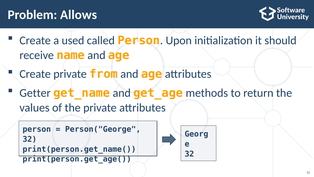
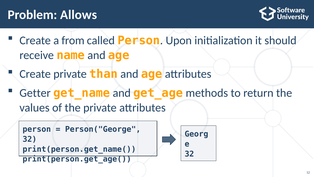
used: used -> from
from: from -> than
